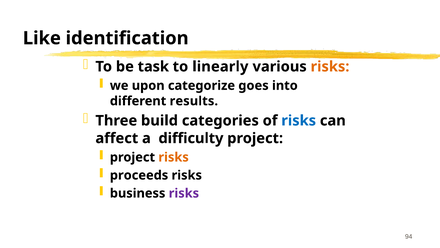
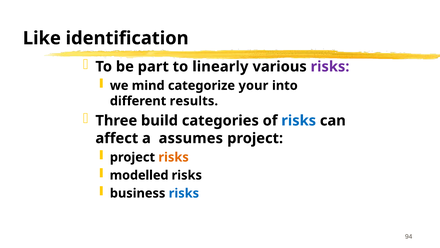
task: task -> part
risks at (330, 66) colour: orange -> purple
upon: upon -> mind
goes: goes -> your
difficulty: difficulty -> assumes
proceeds: proceeds -> modelled
risks at (184, 193) colour: purple -> blue
